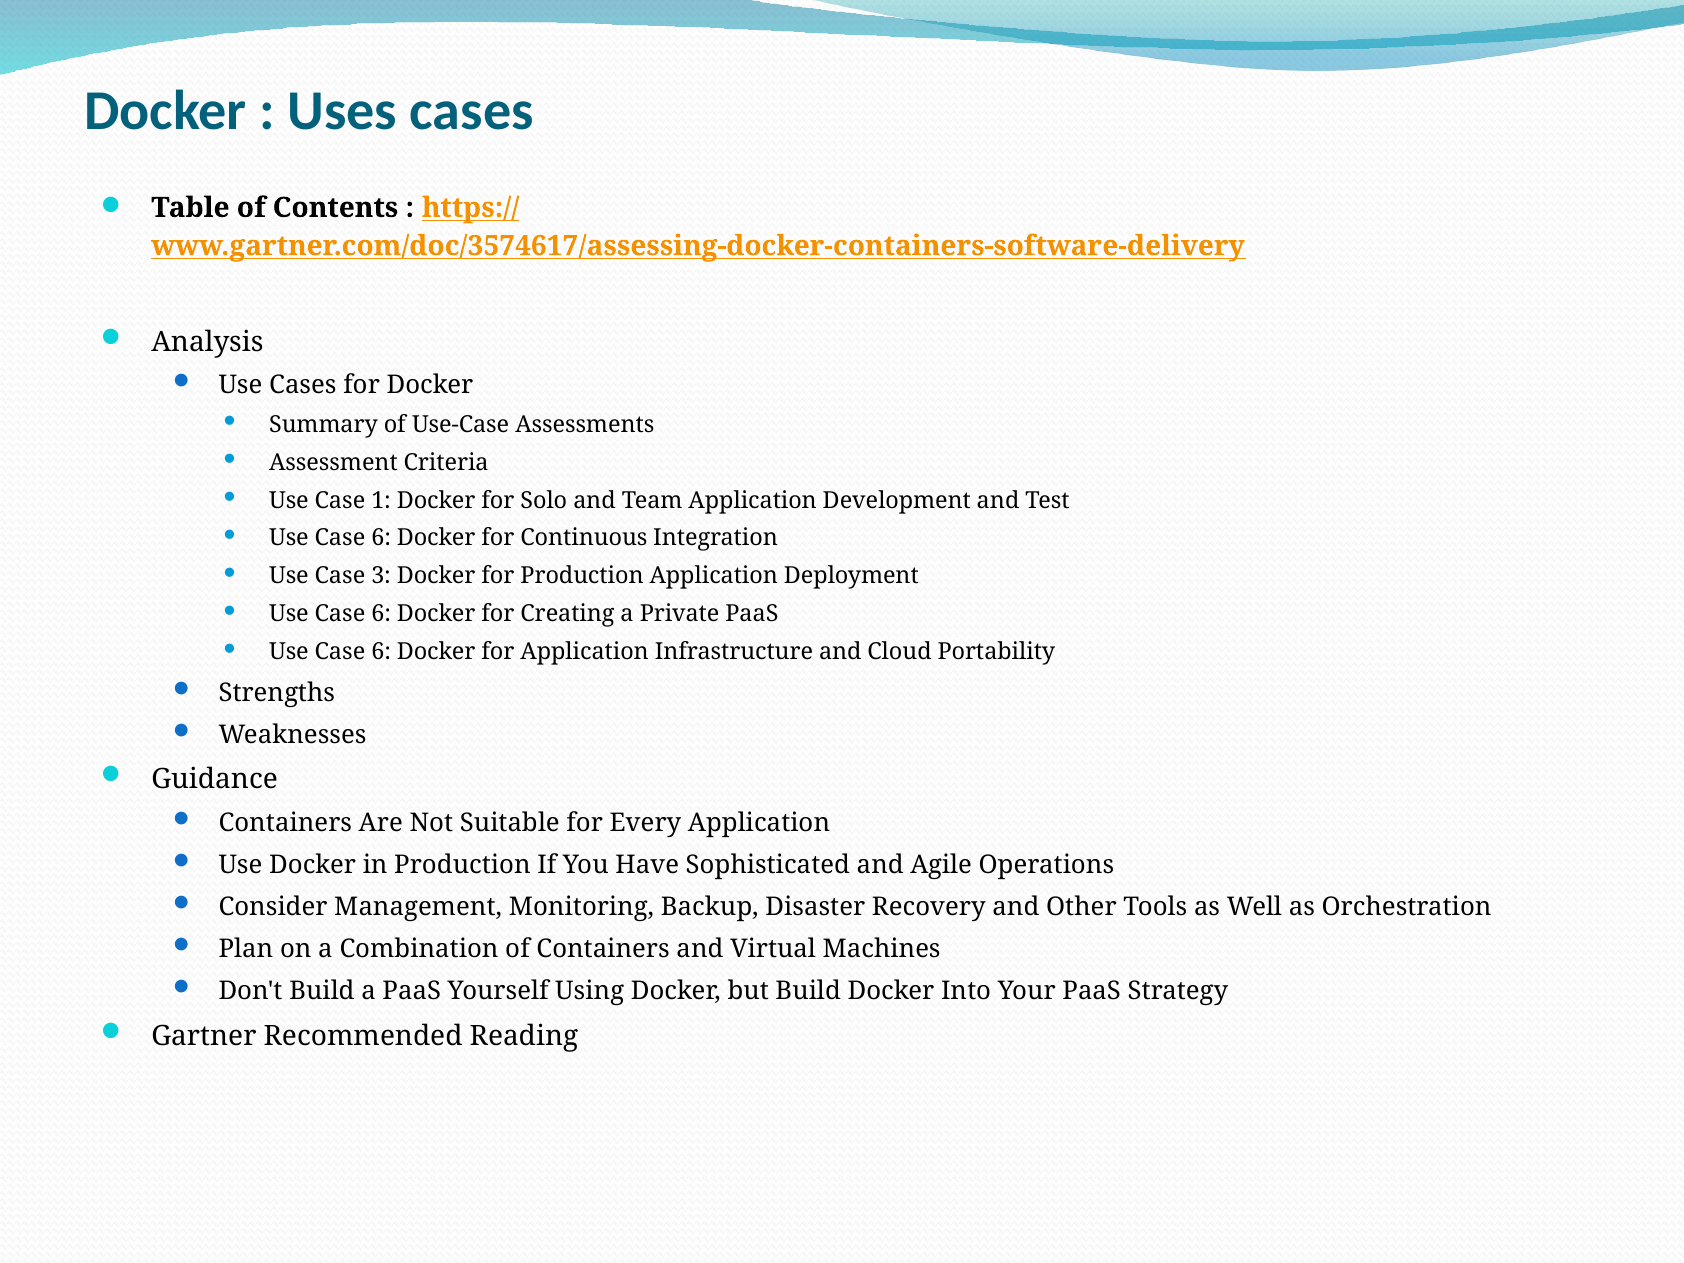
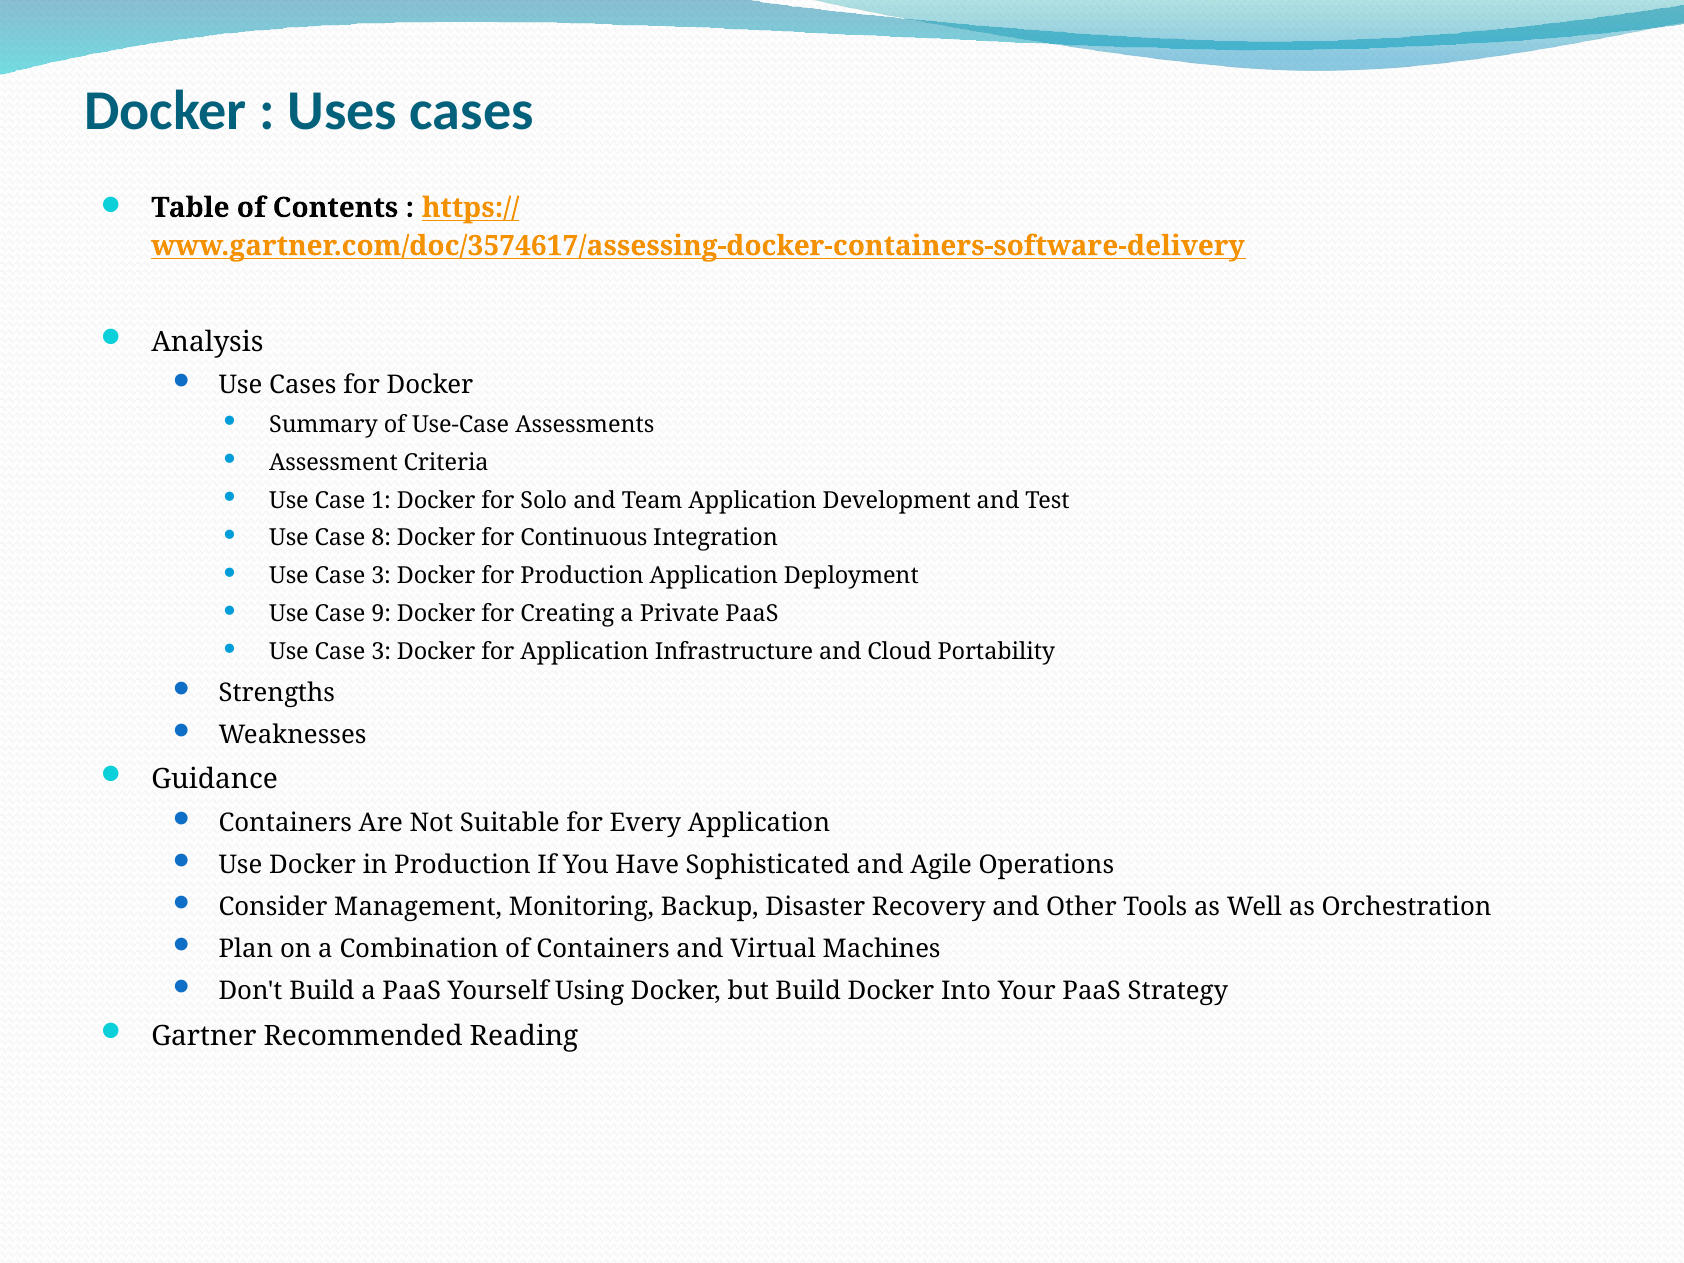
6 at (381, 538): 6 -> 8
6 at (381, 614): 6 -> 9
6 at (381, 652): 6 -> 3
